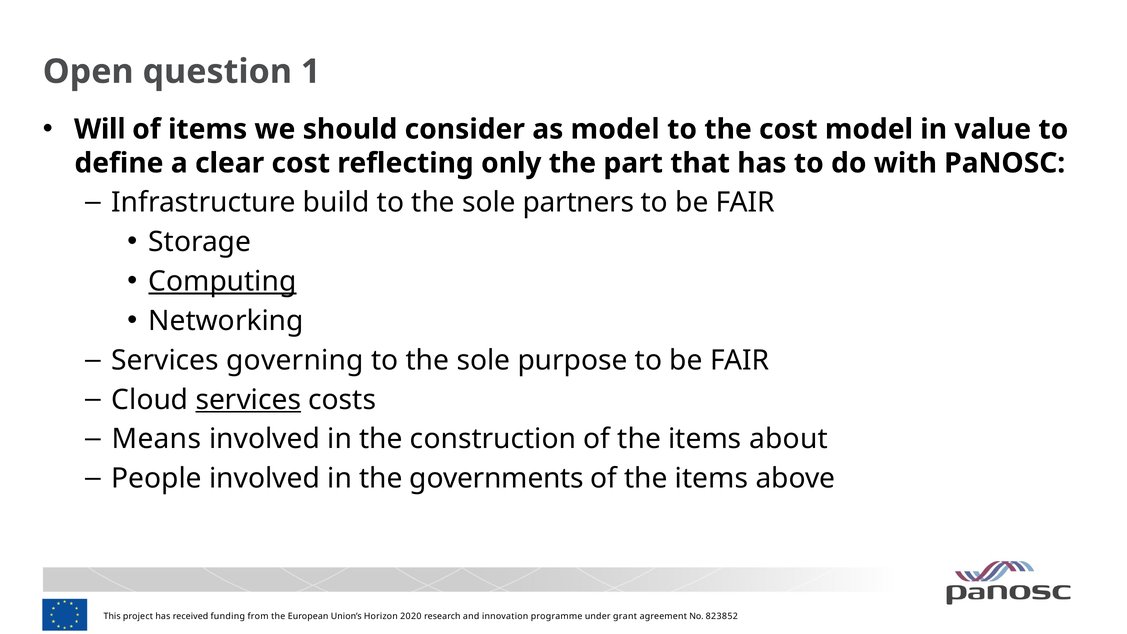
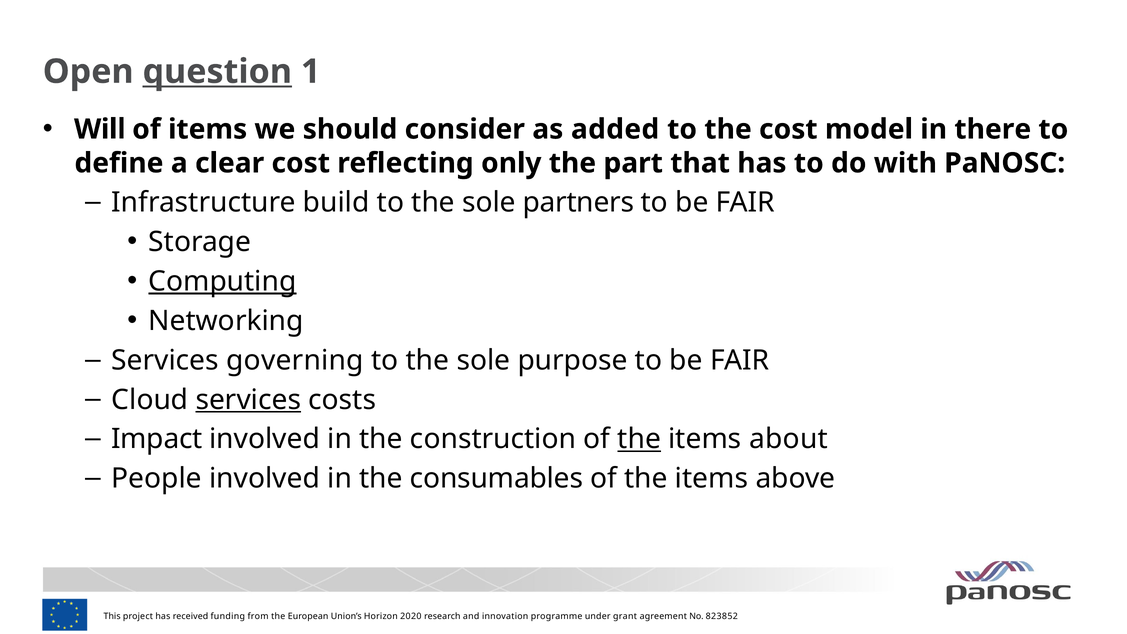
question underline: none -> present
as model: model -> added
value: value -> there
Means: Means -> Impact
the at (639, 439) underline: none -> present
governments: governments -> consumables
